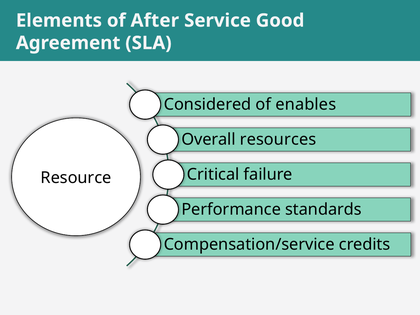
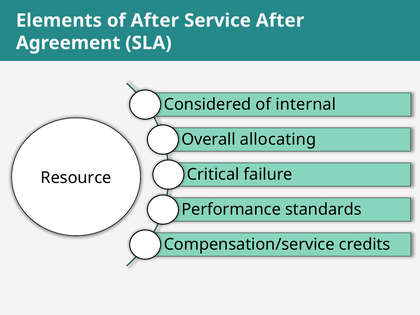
Service Good: Good -> After
enables: enables -> internal
resources: resources -> allocating
